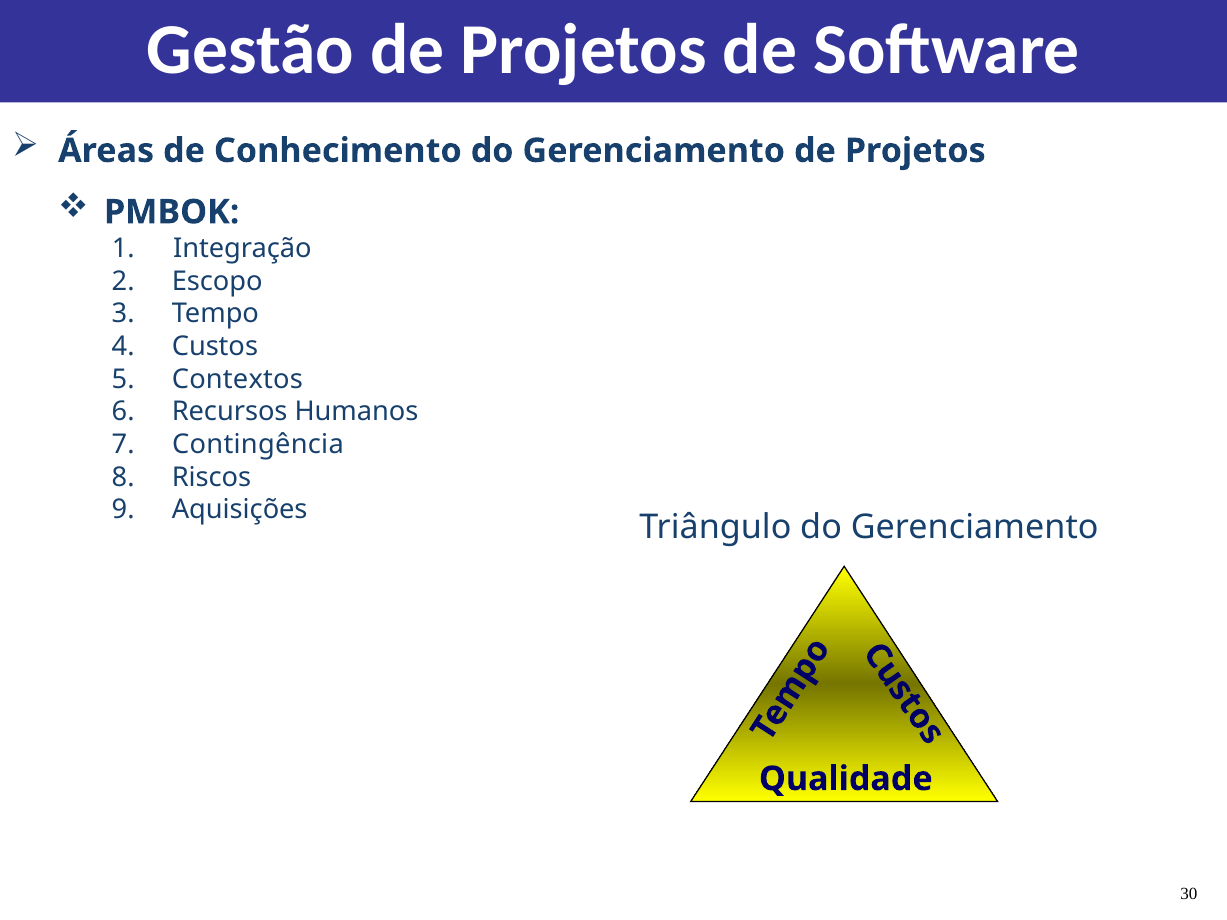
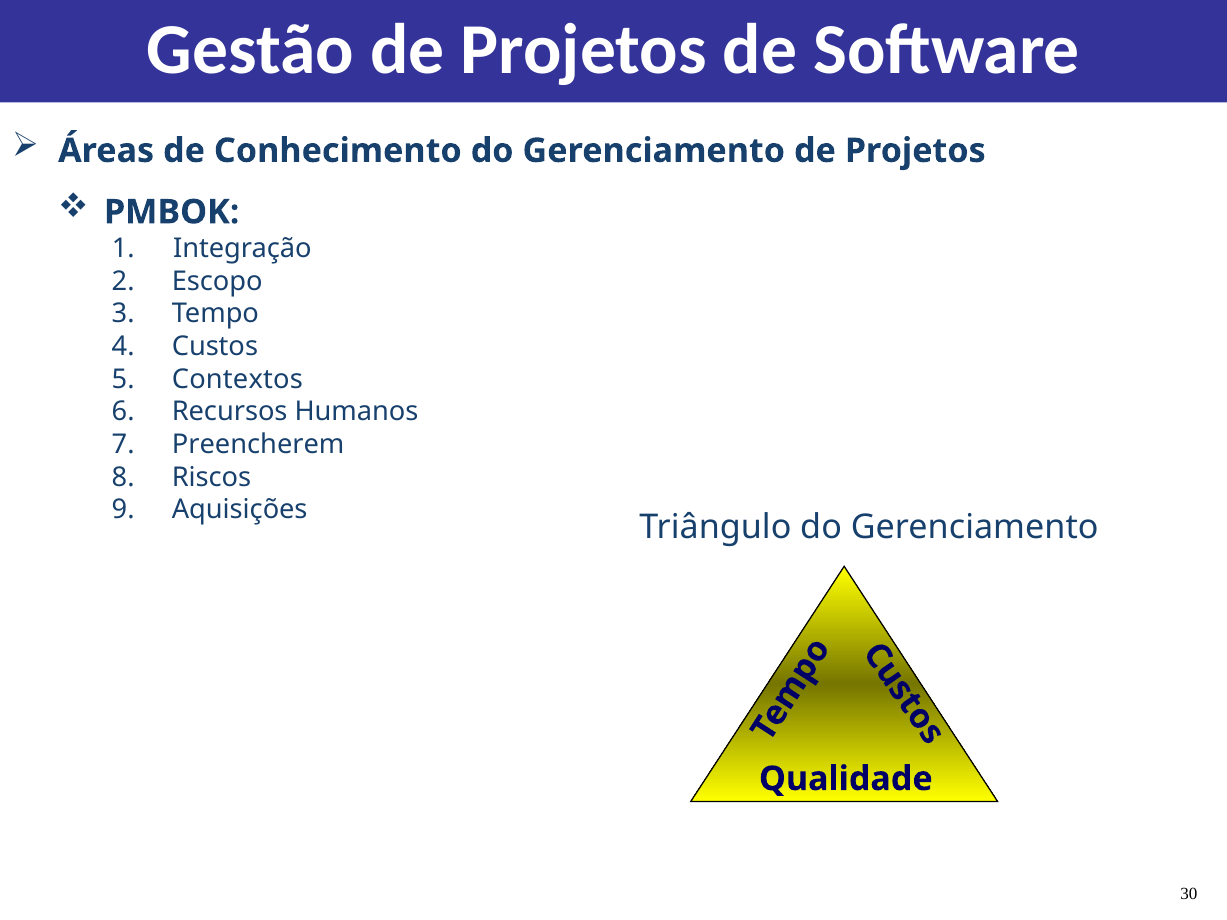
Contingência: Contingência -> Preencherem
